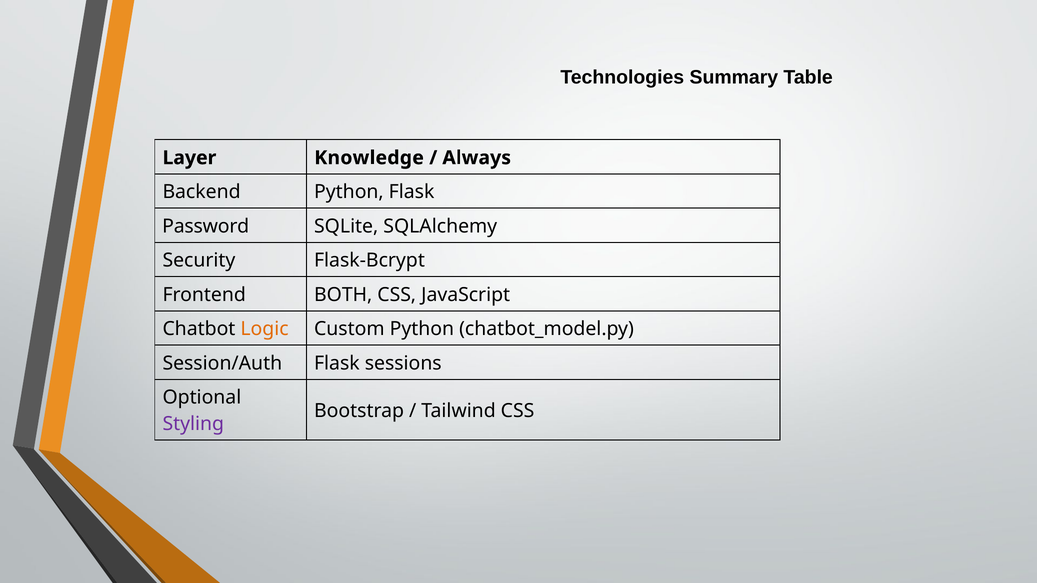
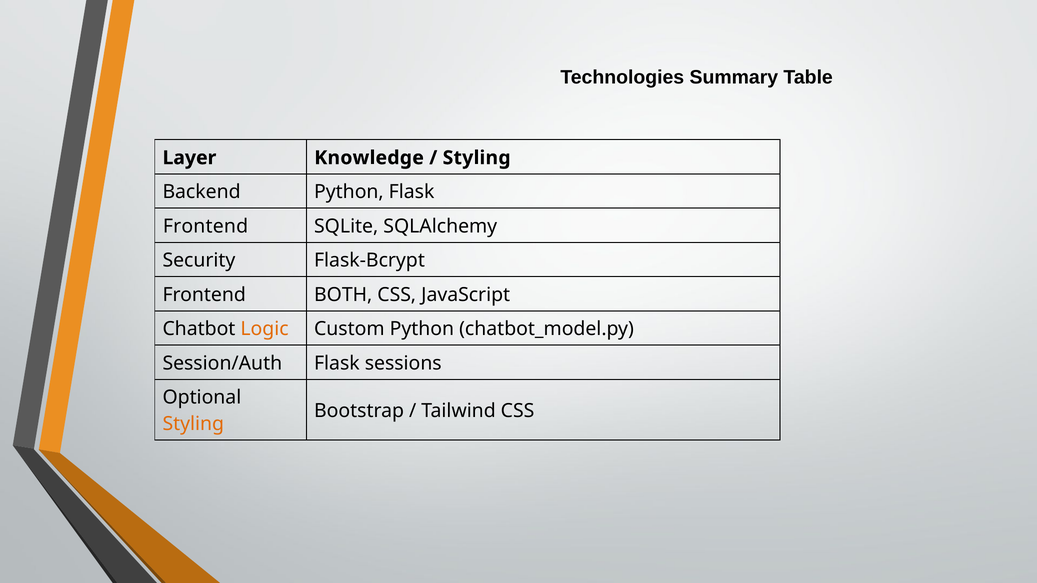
Always at (477, 158): Always -> Styling
Password at (206, 226): Password -> Frontend
Styling at (193, 424) colour: purple -> orange
